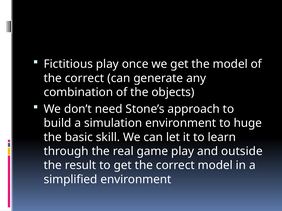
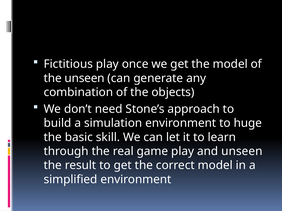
correct at (85, 78): correct -> unseen
and outside: outside -> unseen
